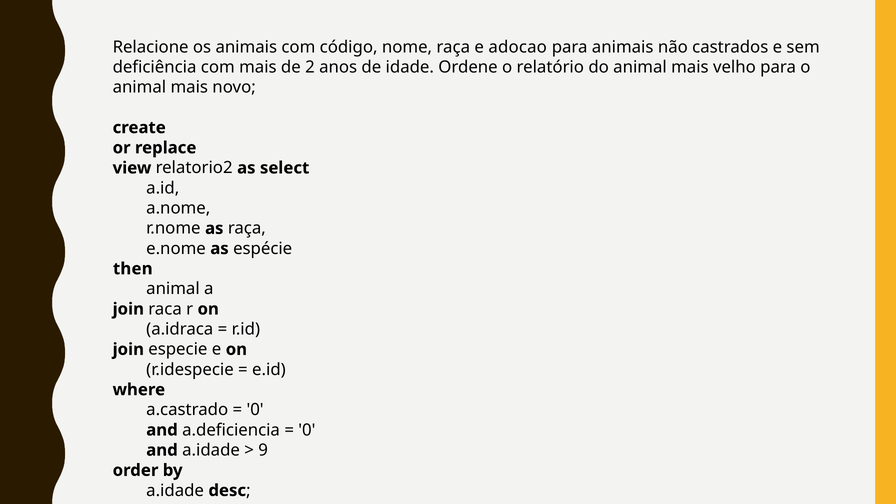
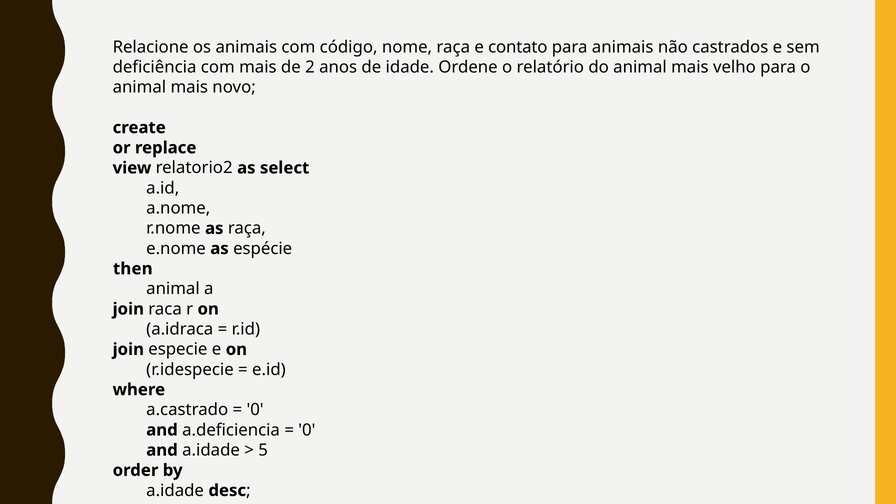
adocao: adocao -> contato
9: 9 -> 5
